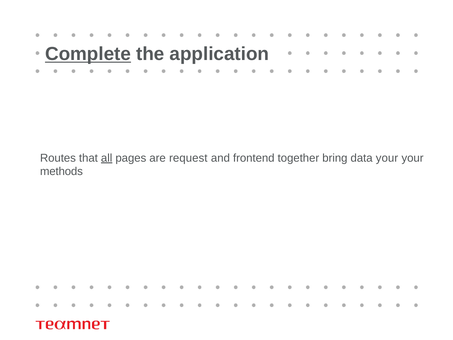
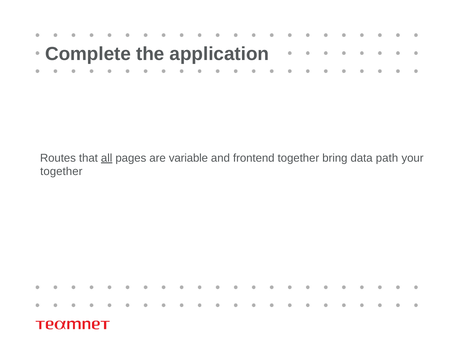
Complete underline: present -> none
request: request -> variable
data your: your -> path
methods at (61, 171): methods -> together
